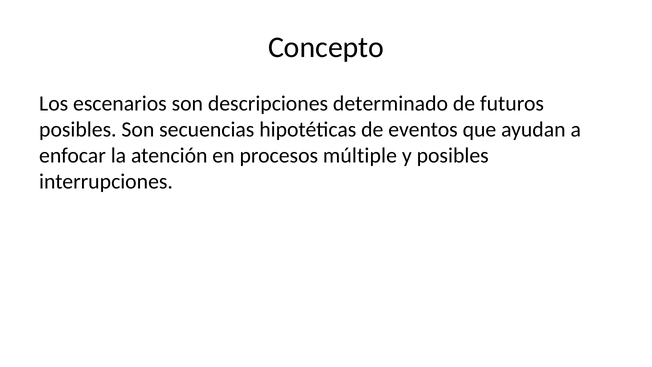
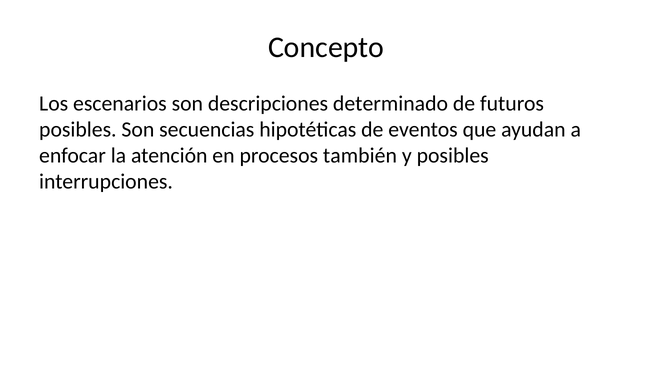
múltiple: múltiple -> también
